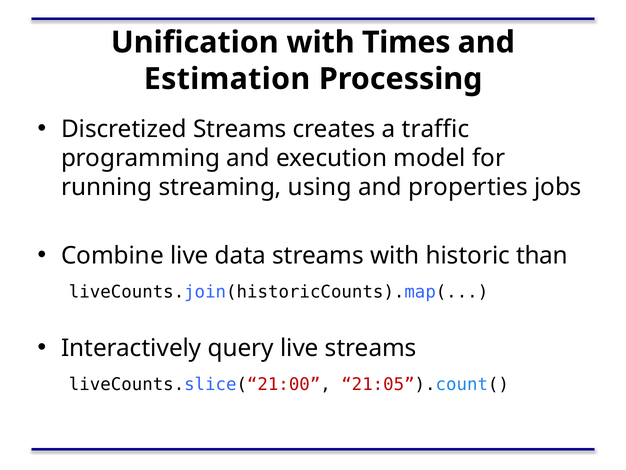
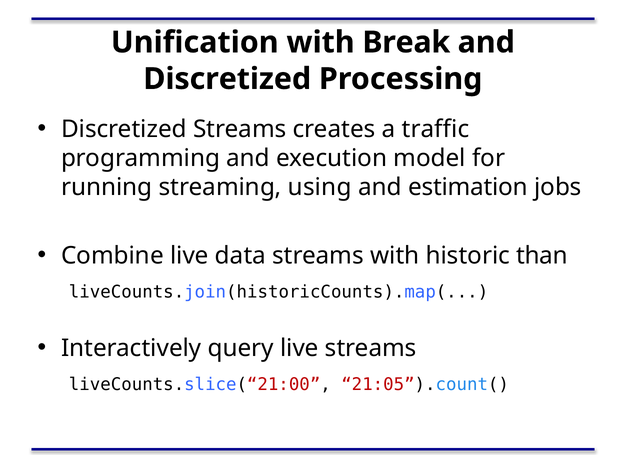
Times: Times -> Break
Estimation at (227, 79): Estimation -> Discretized
properties: properties -> estimation
